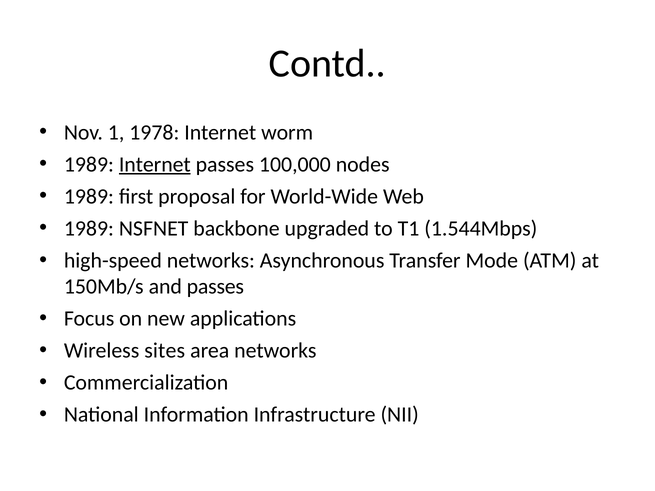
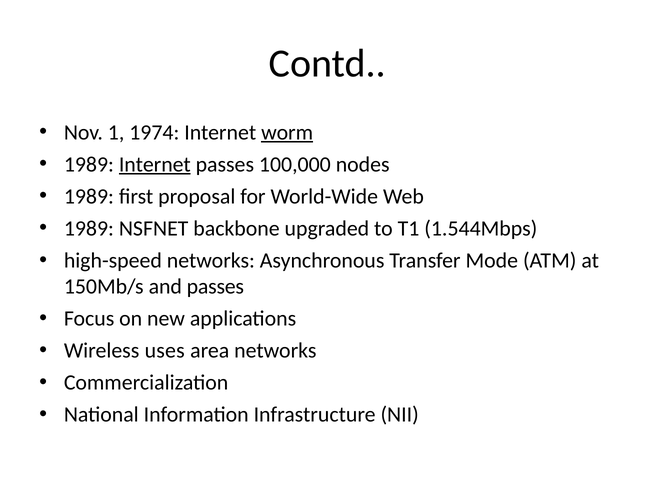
1978: 1978 -> 1974
worm underline: none -> present
sites: sites -> uses
